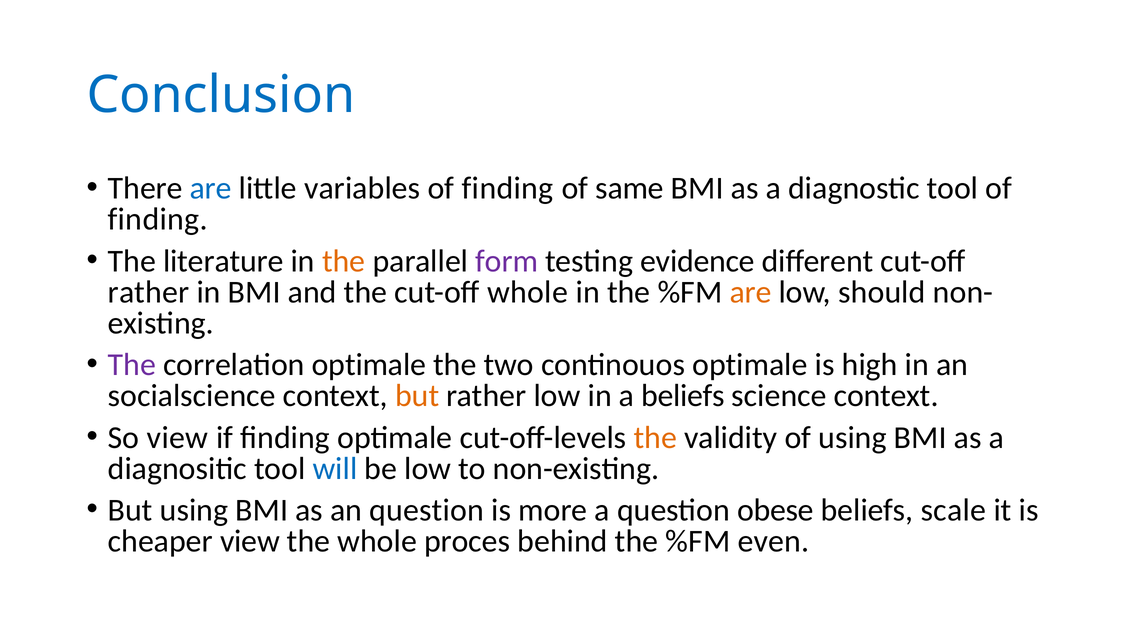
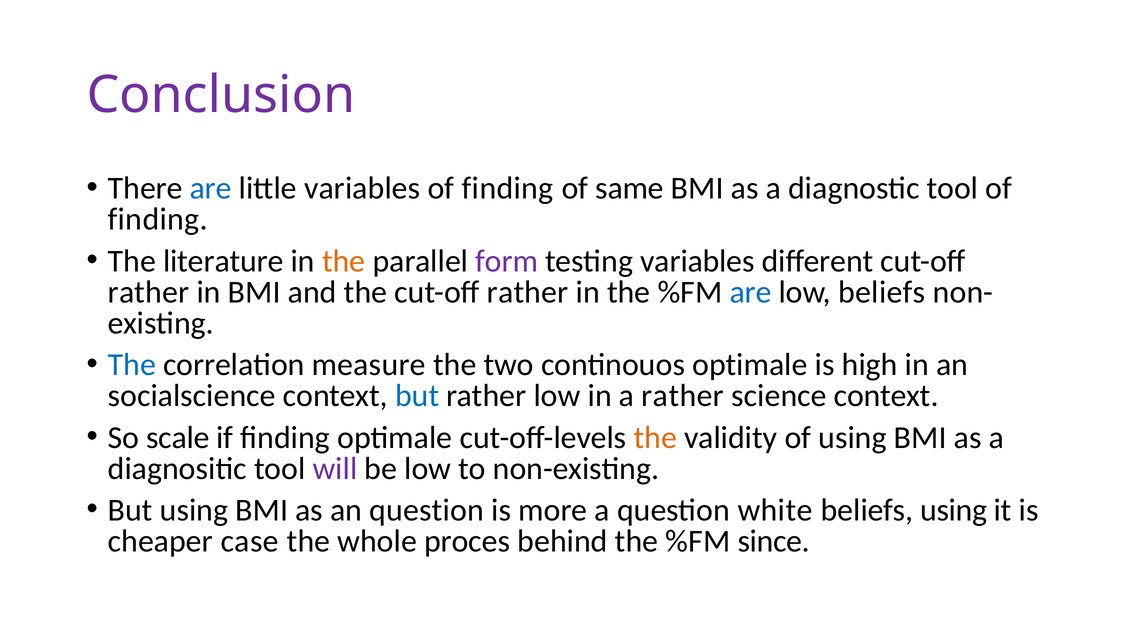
Conclusion colour: blue -> purple
testing evidence: evidence -> variables
the cut-off whole: whole -> rather
are at (751, 292) colour: orange -> blue
low should: should -> beliefs
The at (132, 365) colour: purple -> blue
correlation optimale: optimale -> measure
but at (417, 396) colour: orange -> blue
a beliefs: beliefs -> rather
So view: view -> scale
will colour: blue -> purple
obese: obese -> white
beliefs scale: scale -> using
cheaper view: view -> case
even: even -> since
